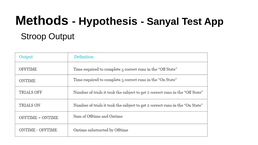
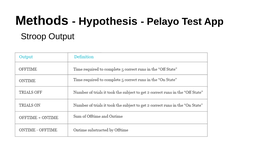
Sanyal: Sanyal -> Pelayo
